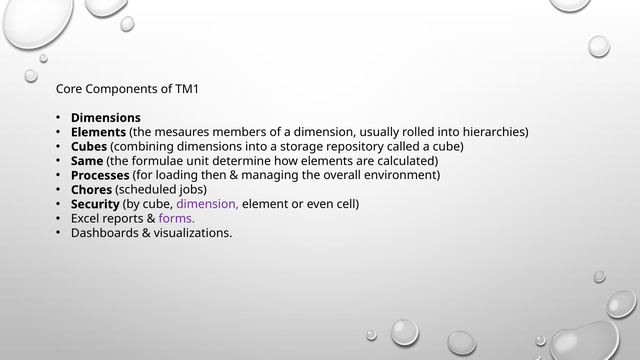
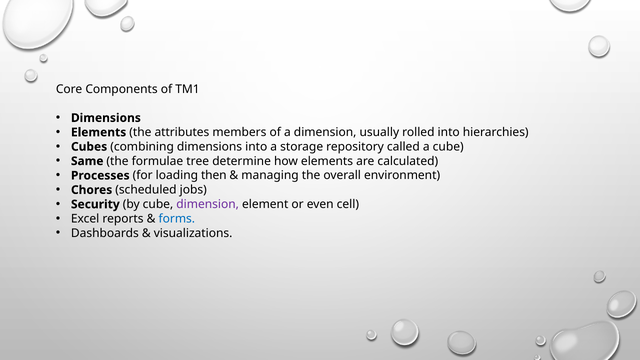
mesaures: mesaures -> attributes
unit: unit -> tree
forms colour: purple -> blue
